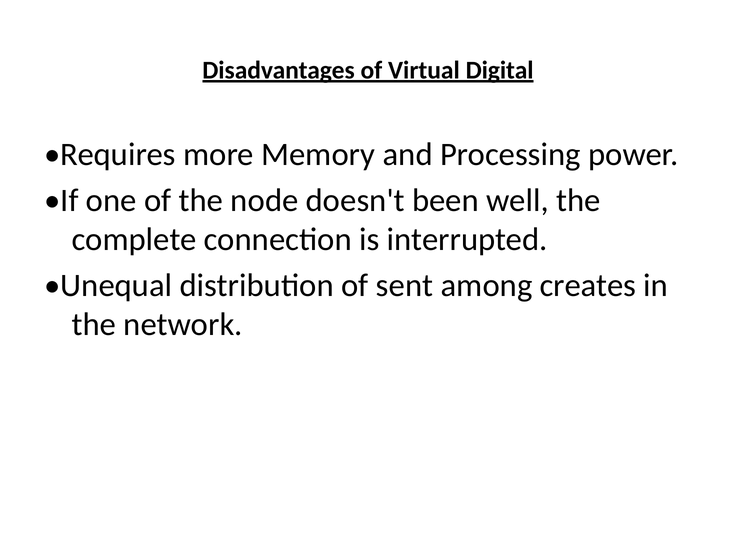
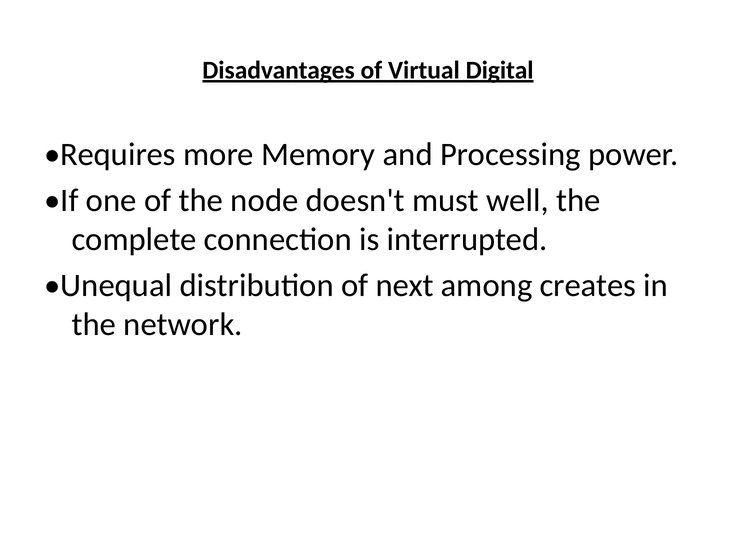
been: been -> must
sent: sent -> next
